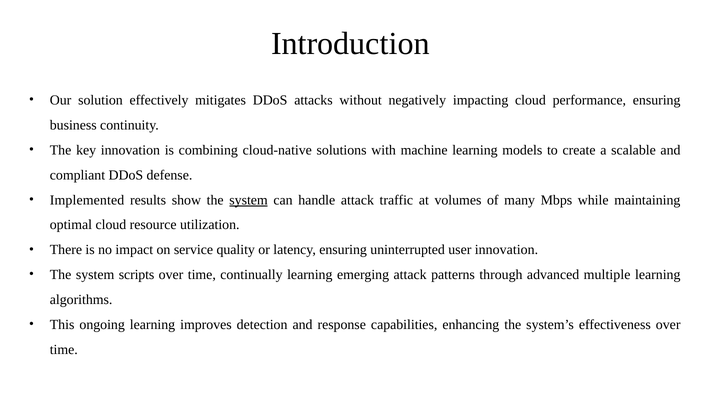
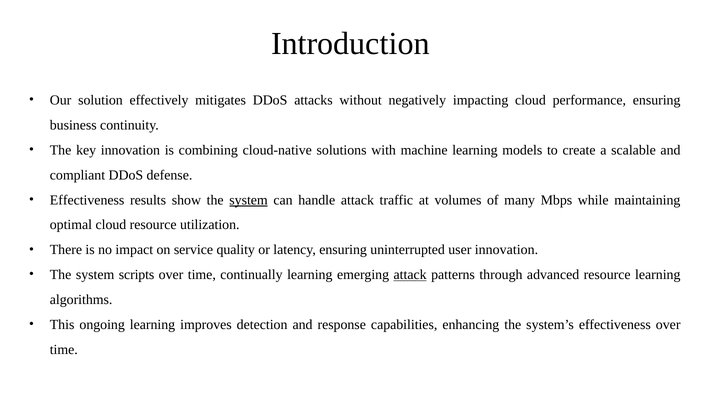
Implemented at (87, 200): Implemented -> Effectiveness
attack at (410, 275) underline: none -> present
advanced multiple: multiple -> resource
